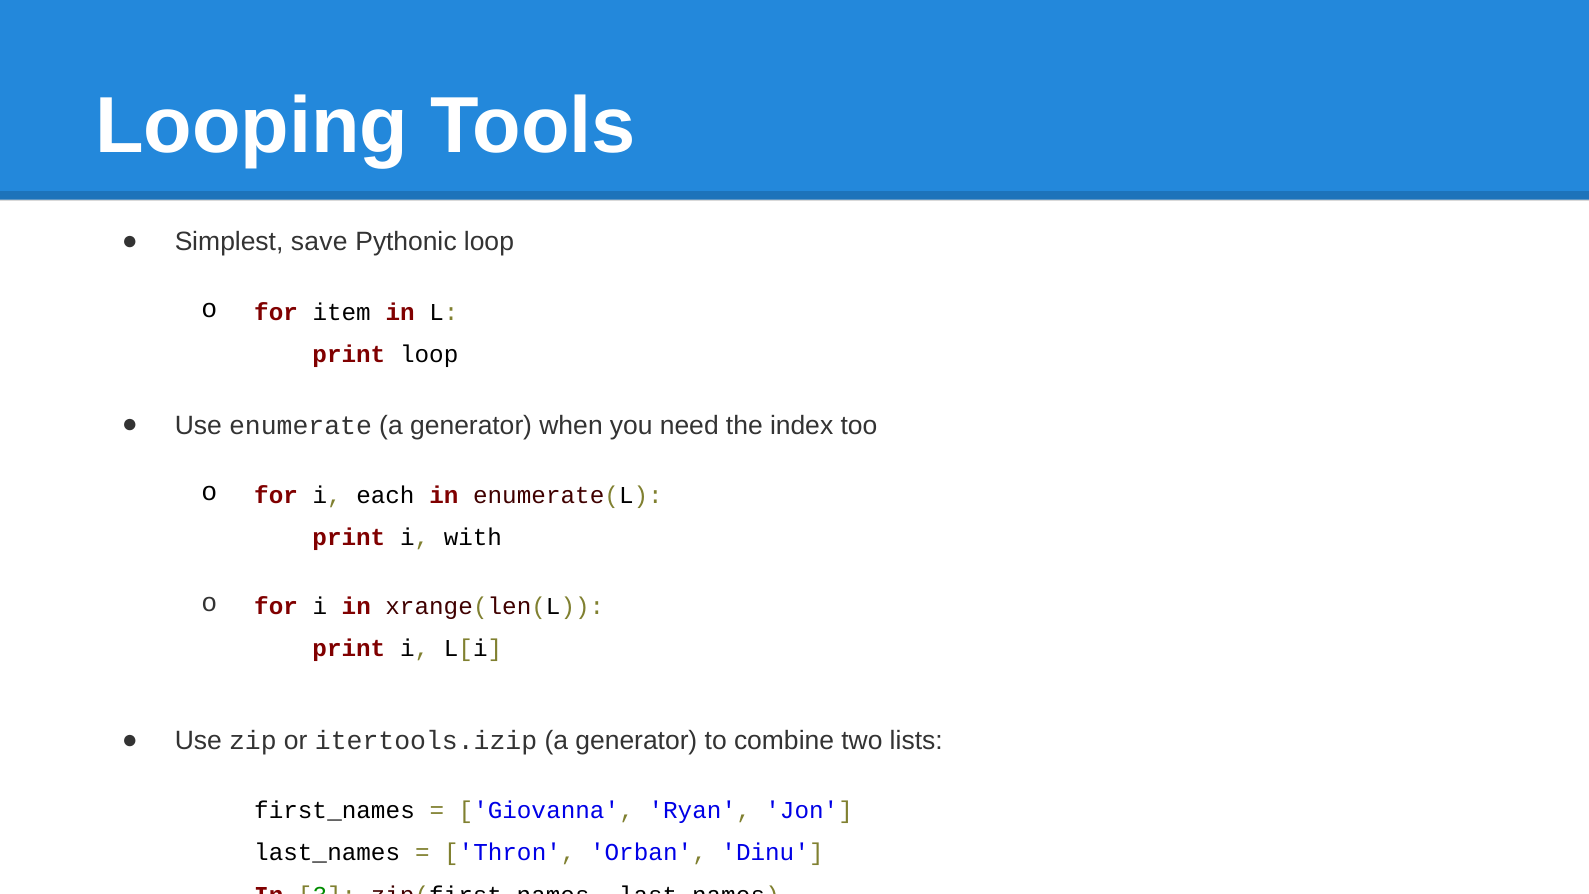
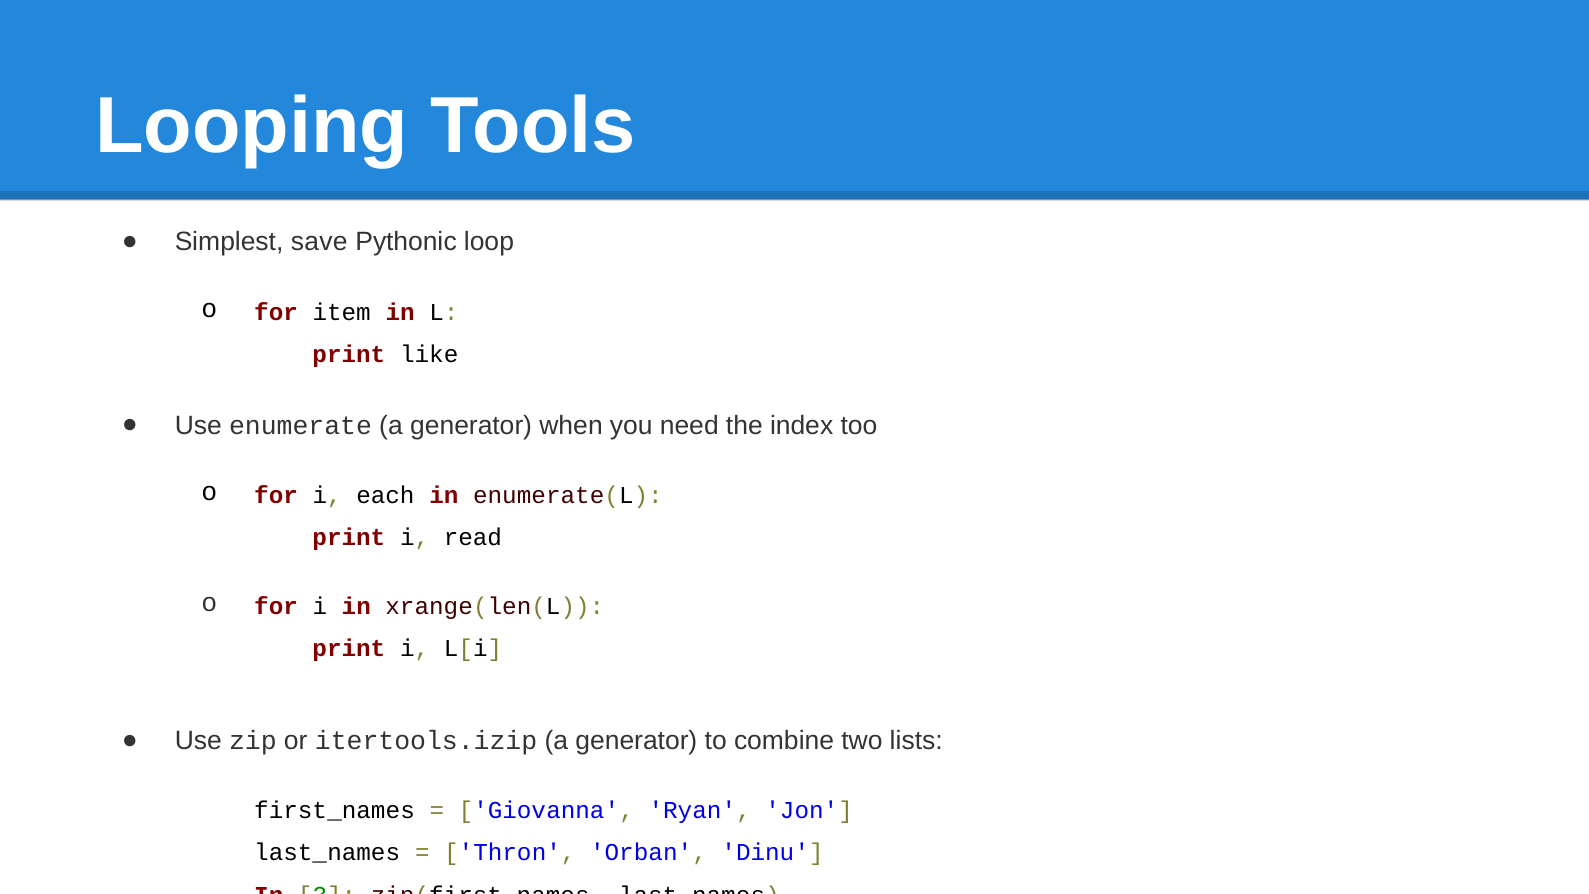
print loop: loop -> like
with: with -> read
